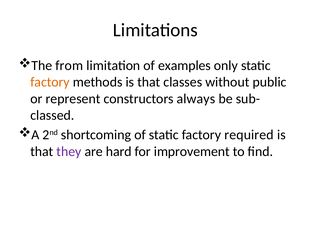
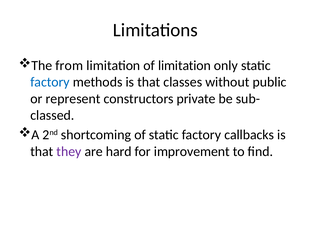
of examples: examples -> limitation
factory at (50, 82) colour: orange -> blue
always: always -> private
required: required -> callbacks
